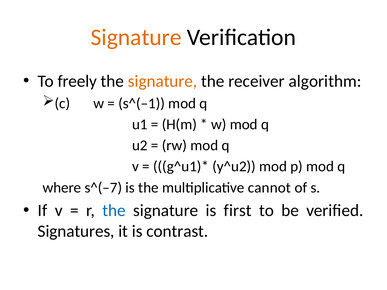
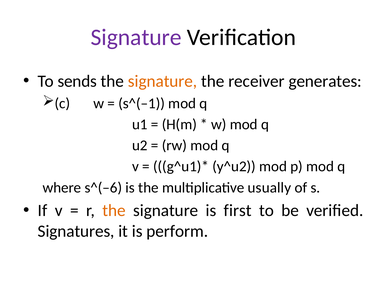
Signature at (136, 37) colour: orange -> purple
freely: freely -> sends
algorithm: algorithm -> generates
s^(–7: s^(–7 -> s^(–6
cannot: cannot -> usually
the at (114, 211) colour: blue -> orange
contrast: contrast -> perform
